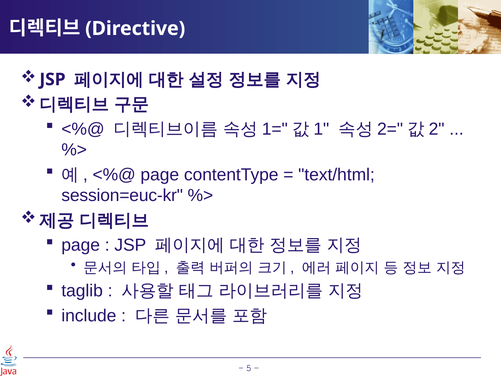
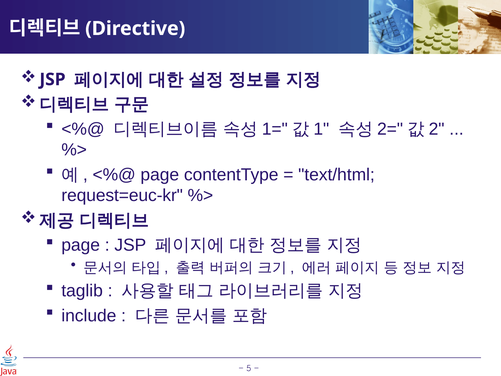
session=euc-kr: session=euc-kr -> request=euc-kr
